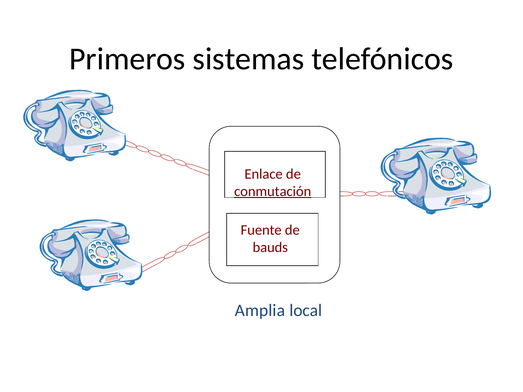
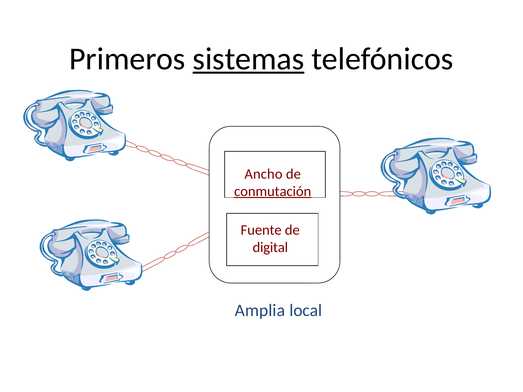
sistemas underline: none -> present
Enlace: Enlace -> Ancho
bauds: bauds -> digital
